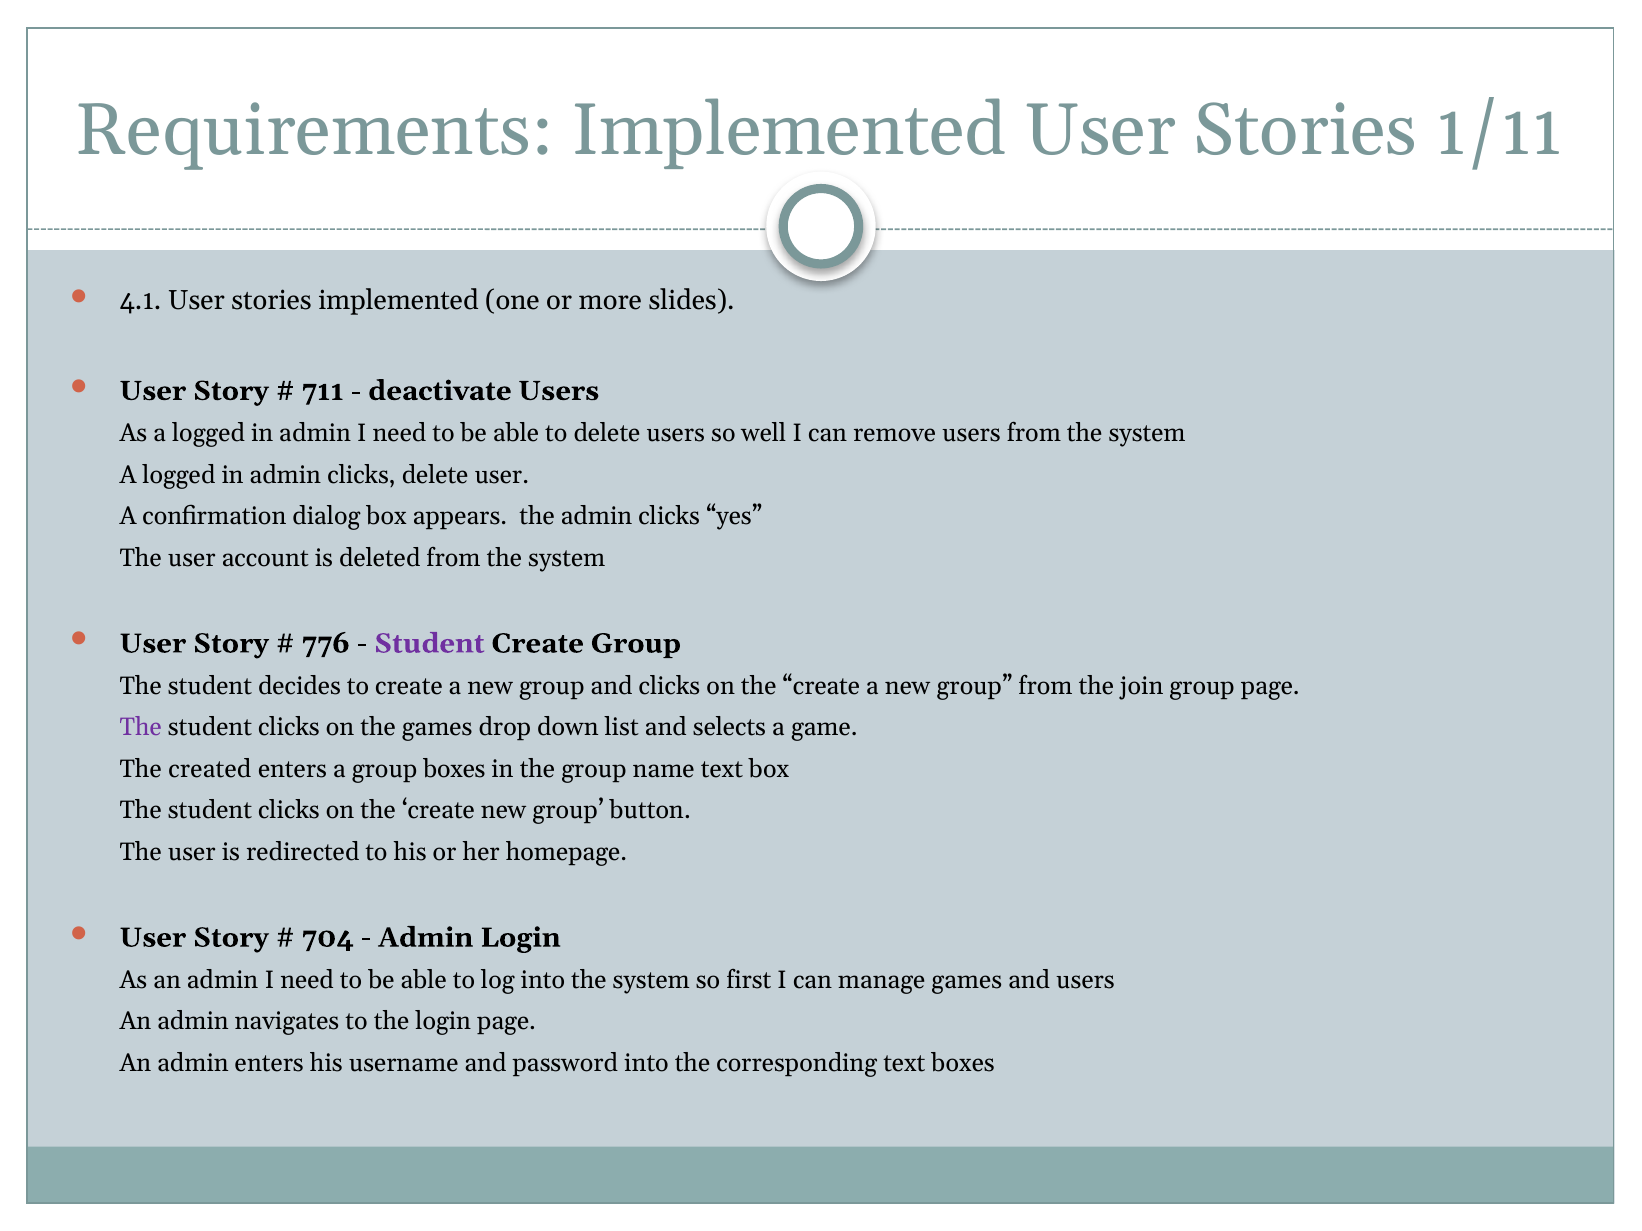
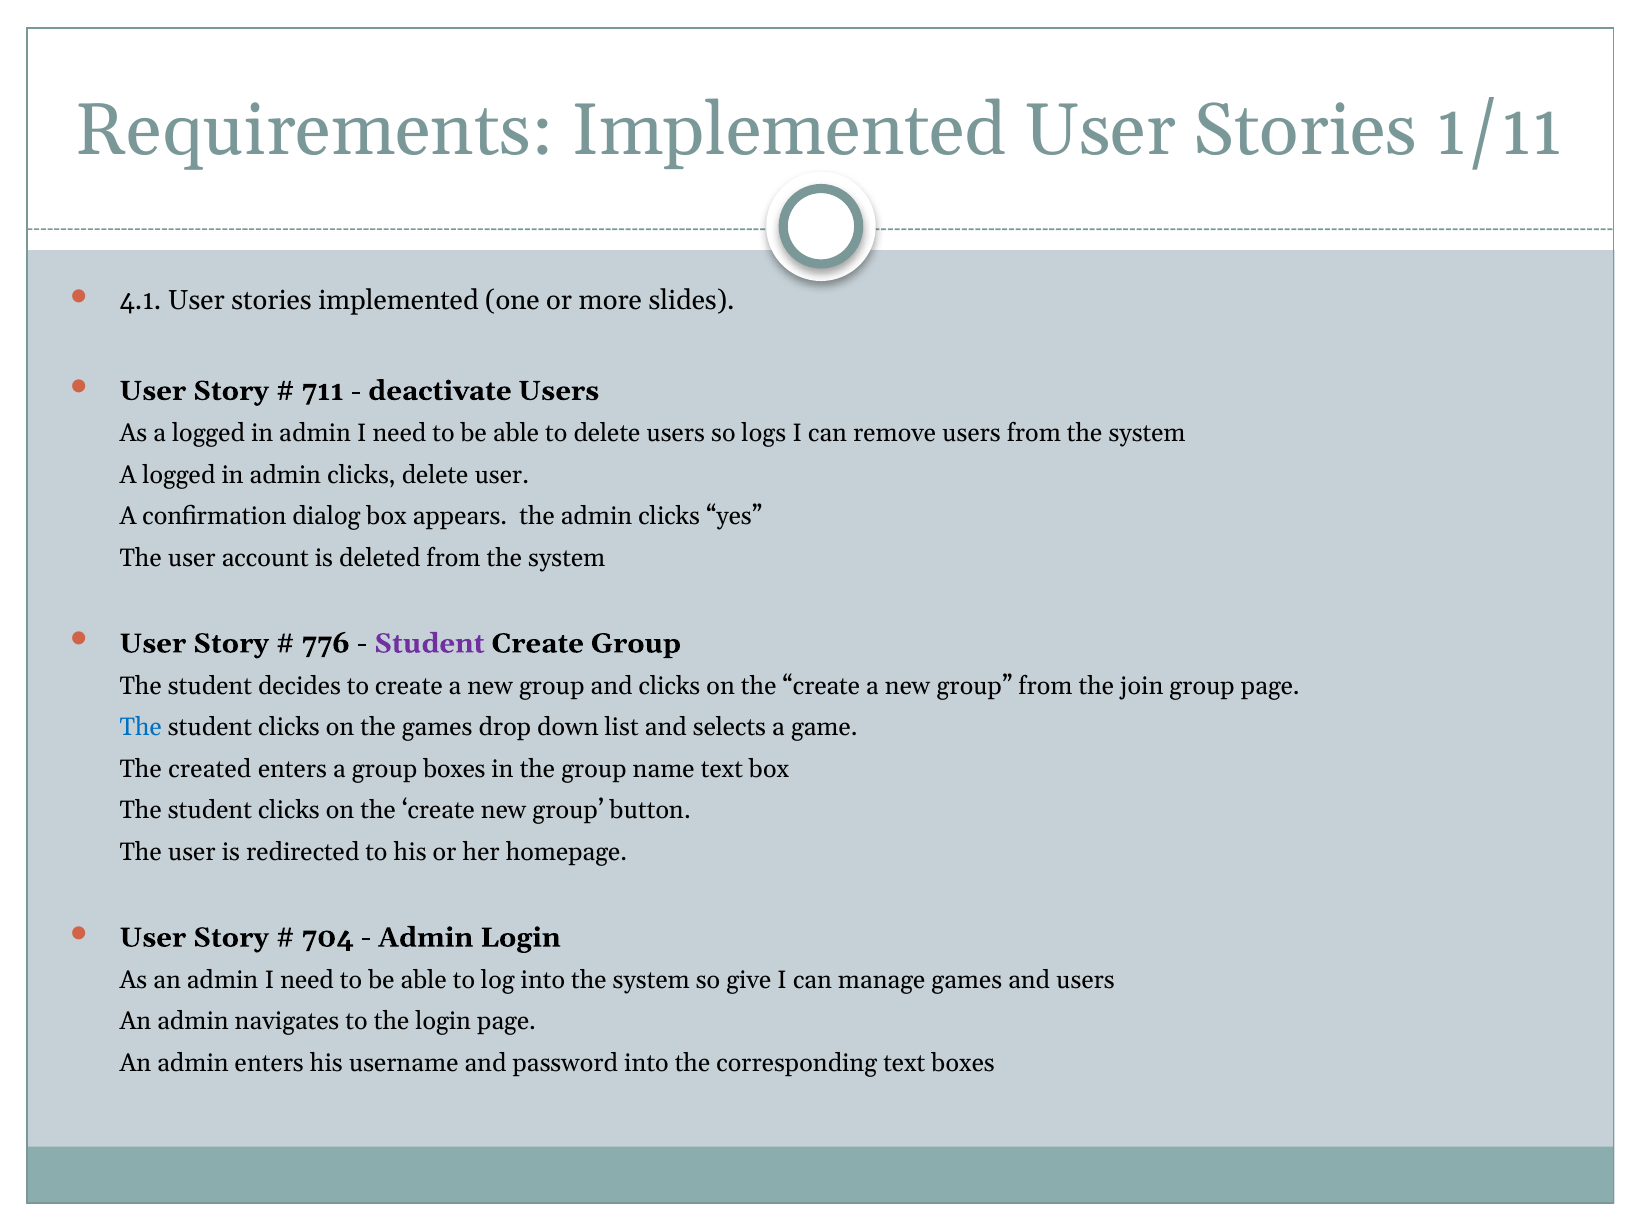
well: well -> logs
The at (141, 728) colour: purple -> blue
first: first -> give
